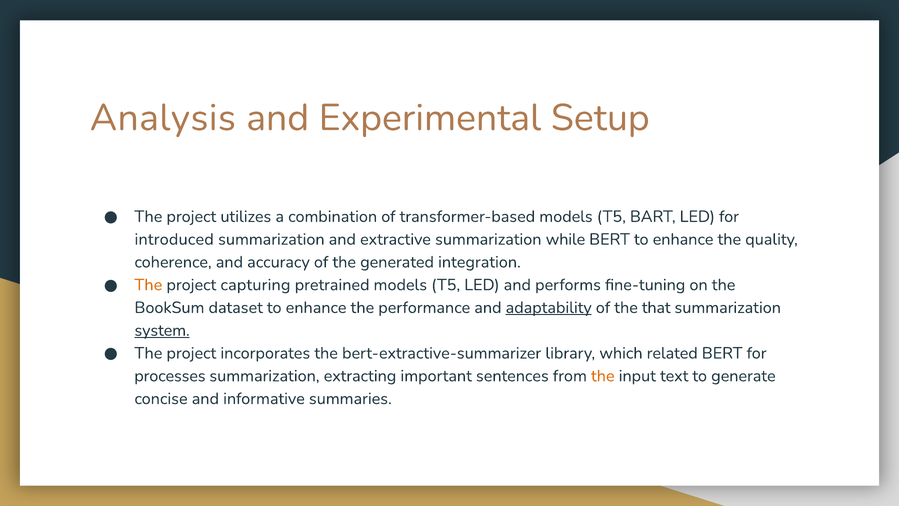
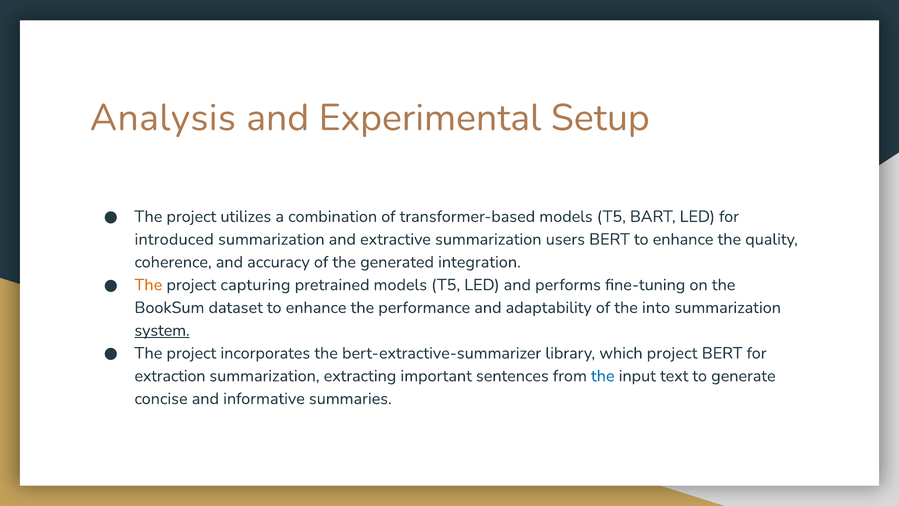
while: while -> users
adaptability underline: present -> none
that: that -> into
which related: related -> project
processes: processes -> extraction
the at (603, 376) colour: orange -> blue
